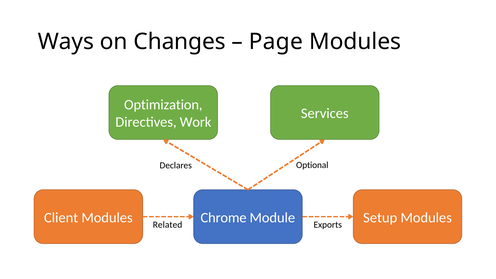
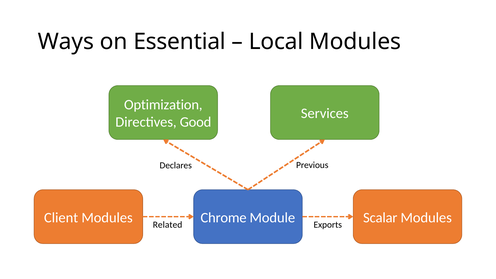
Changes: Changes -> Essential
Page: Page -> Local
Work: Work -> Good
Optional: Optional -> Previous
Setup: Setup -> Scalar
